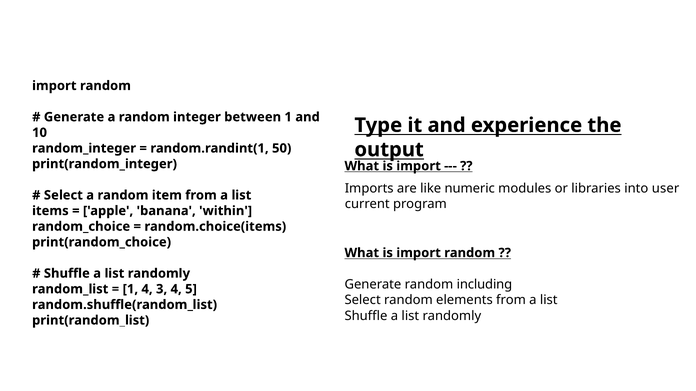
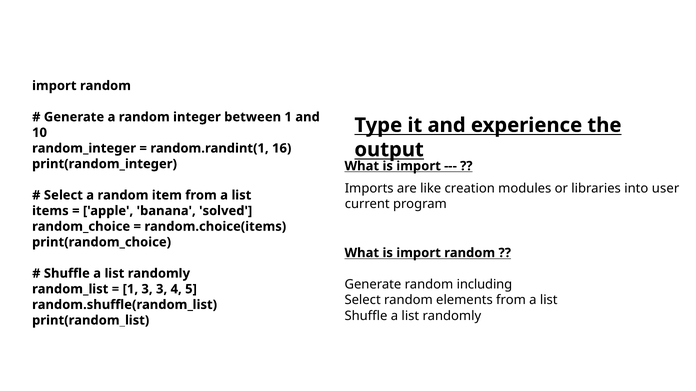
50: 50 -> 16
numeric: numeric -> creation
within: within -> solved
1 4: 4 -> 3
